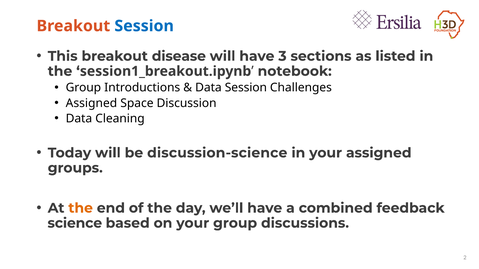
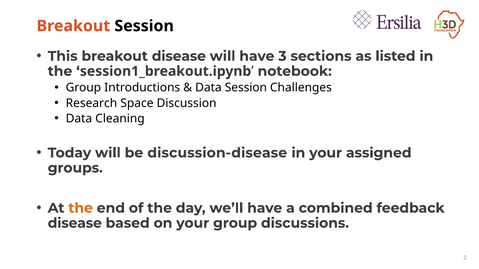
Session at (144, 26) colour: blue -> black
Assigned at (91, 103): Assigned -> Research
discussion-science: discussion-science -> discussion-disease
science at (75, 223): science -> disease
